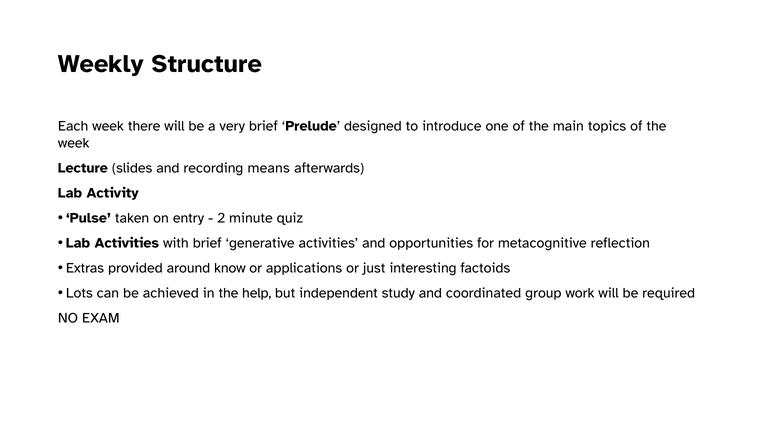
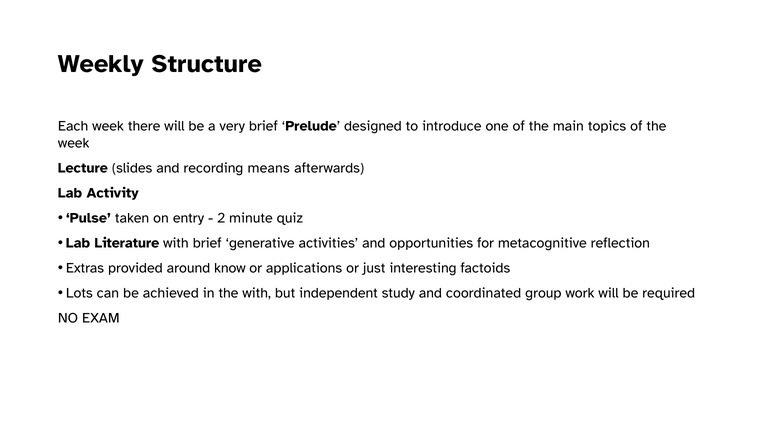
Lab Activities: Activities -> Literature
the help: help -> with
